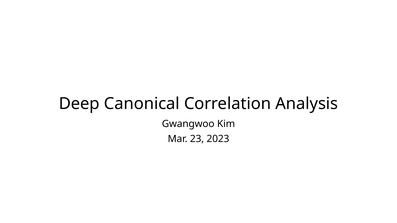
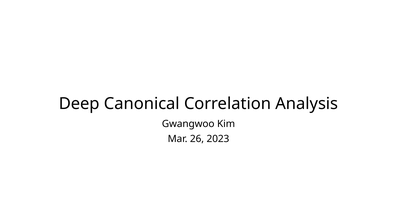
23: 23 -> 26
